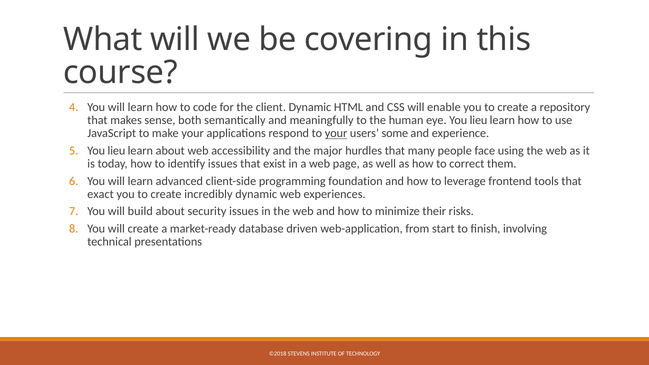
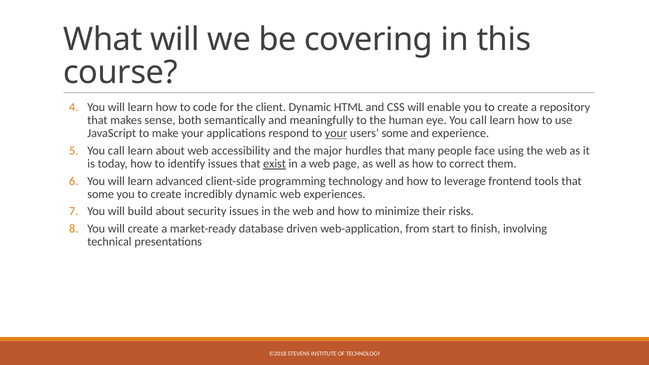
eye You lieu: lieu -> call
lieu at (116, 151): lieu -> call
exist underline: none -> present
programming foundation: foundation -> technology
exact at (101, 194): exact -> some
